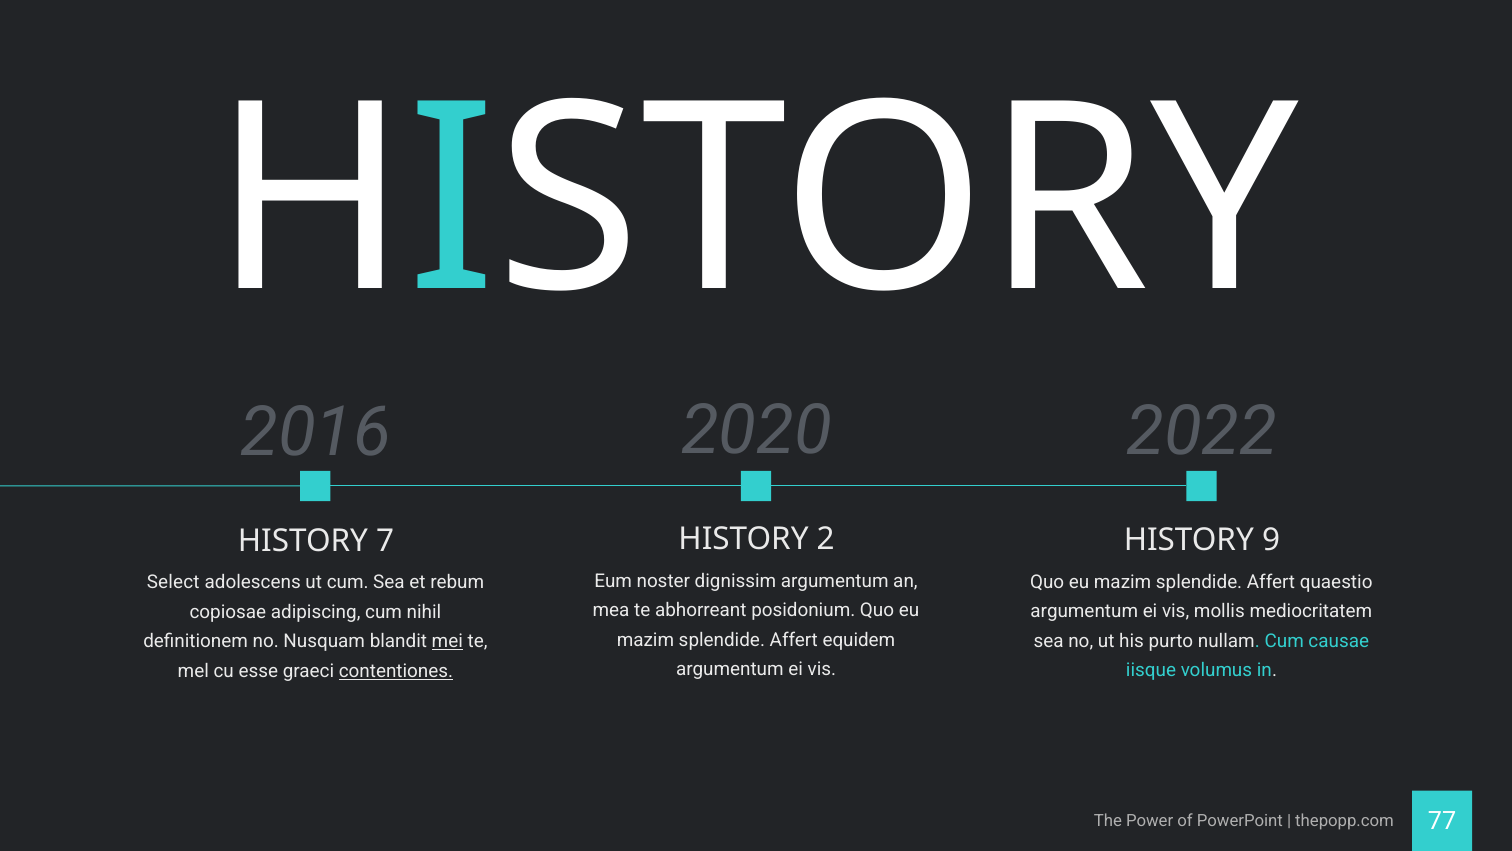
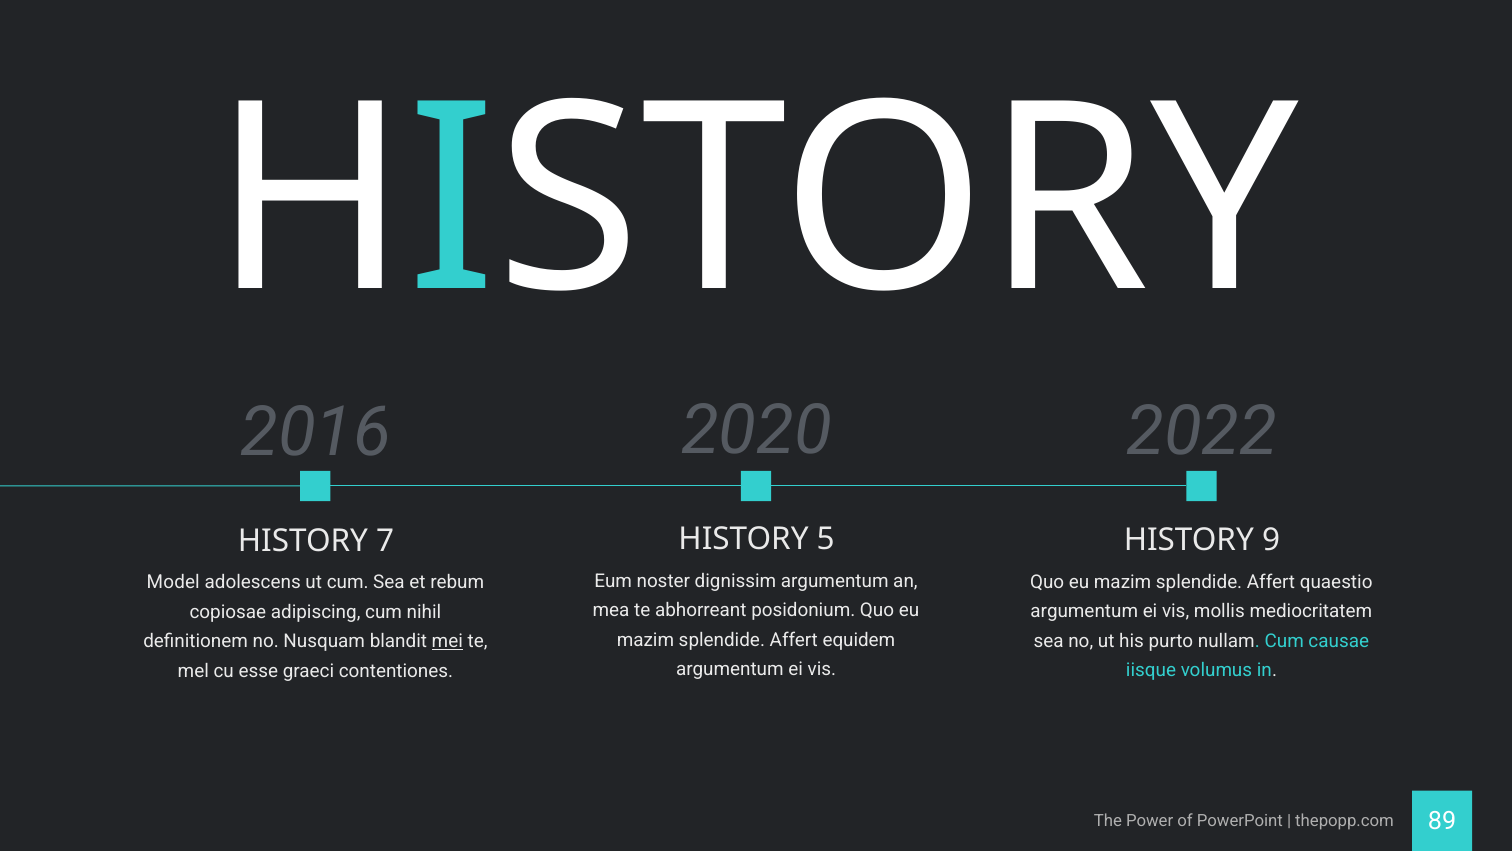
2: 2 -> 5
Select: Select -> Model
contentiones underline: present -> none
77: 77 -> 89
